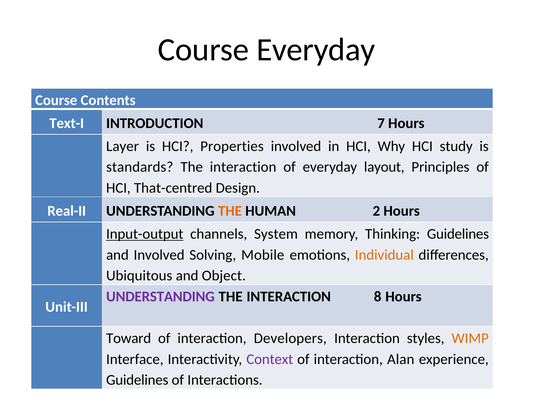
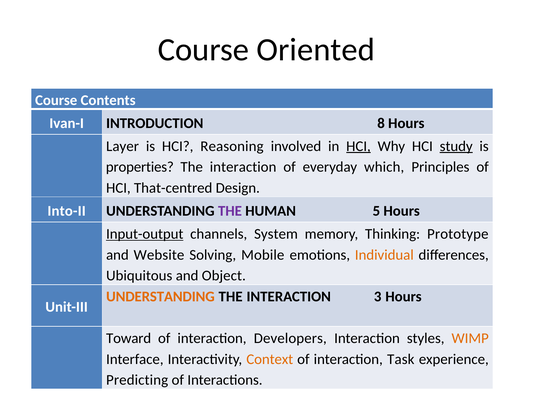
Course Everyday: Everyday -> Oriented
Text-I: Text-I -> Ivan-I
7: 7 -> 8
Properties: Properties -> Reasoning
HCI at (358, 146) underline: none -> present
study underline: none -> present
standards: standards -> properties
layout: layout -> which
Real-II: Real-II -> Into-II
THE at (230, 211) colour: orange -> purple
2: 2 -> 5
Thinking Guidelines: Guidelines -> Prototype
and Involved: Involved -> Website
UNDERSTANDING at (160, 296) colour: purple -> orange
8: 8 -> 3
Context colour: purple -> orange
Alan: Alan -> Task
Guidelines at (137, 380): Guidelines -> Predicting
